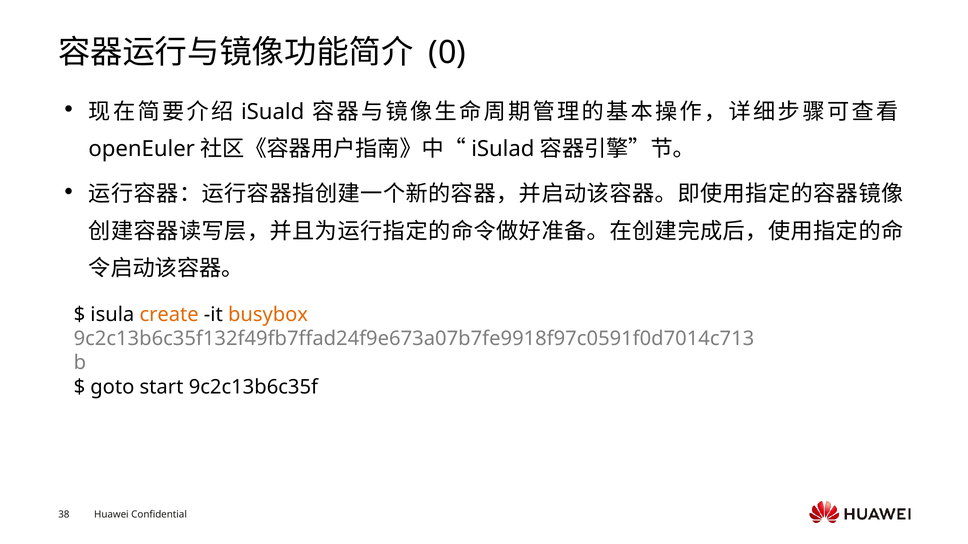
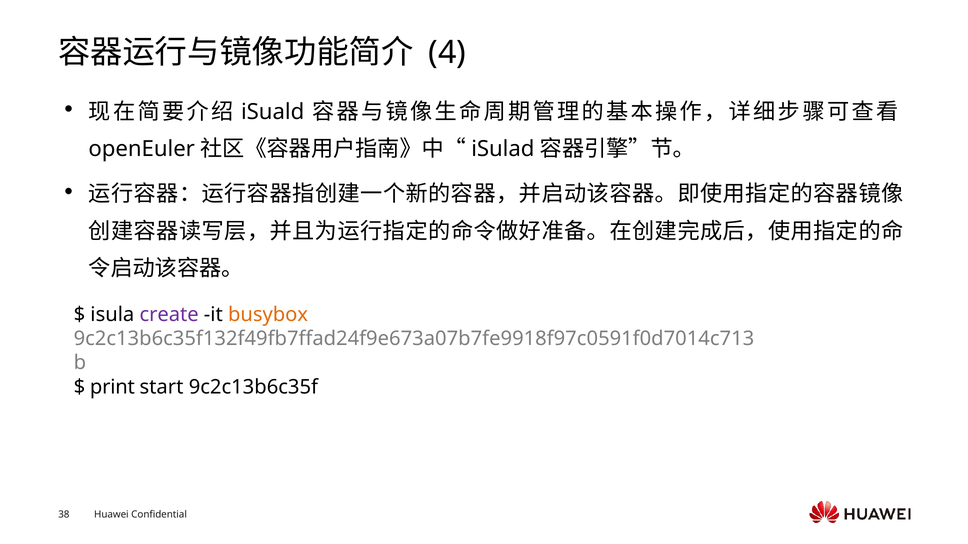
0: 0 -> 4
create colour: orange -> purple
goto: goto -> print
